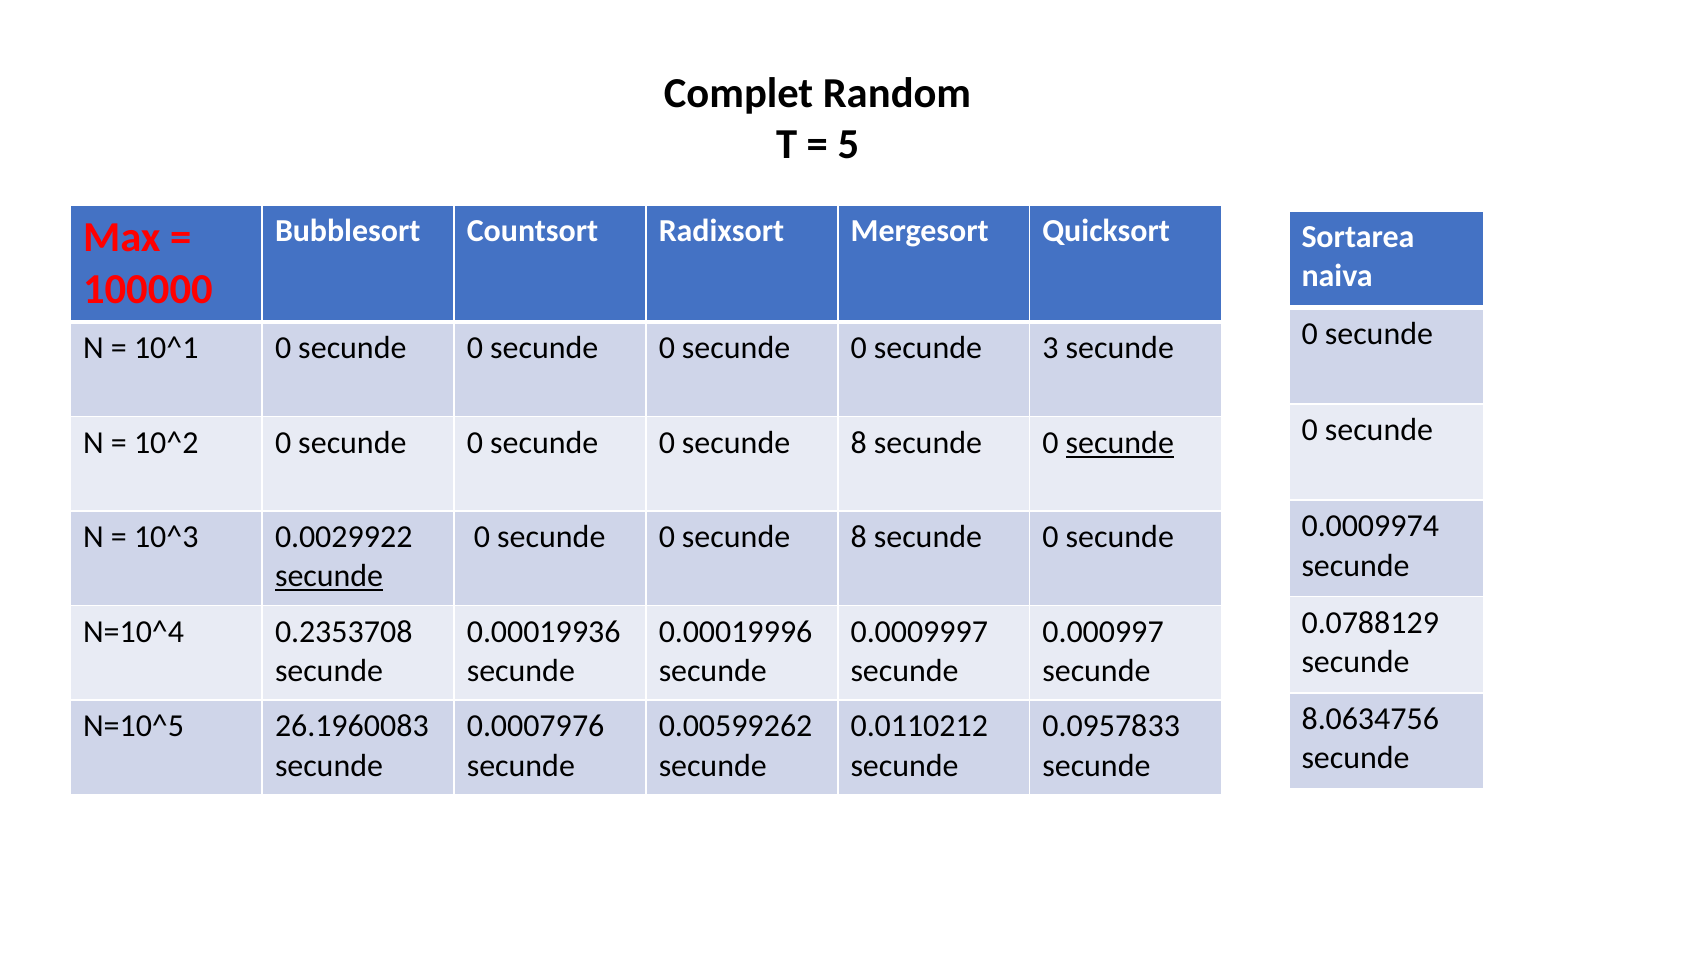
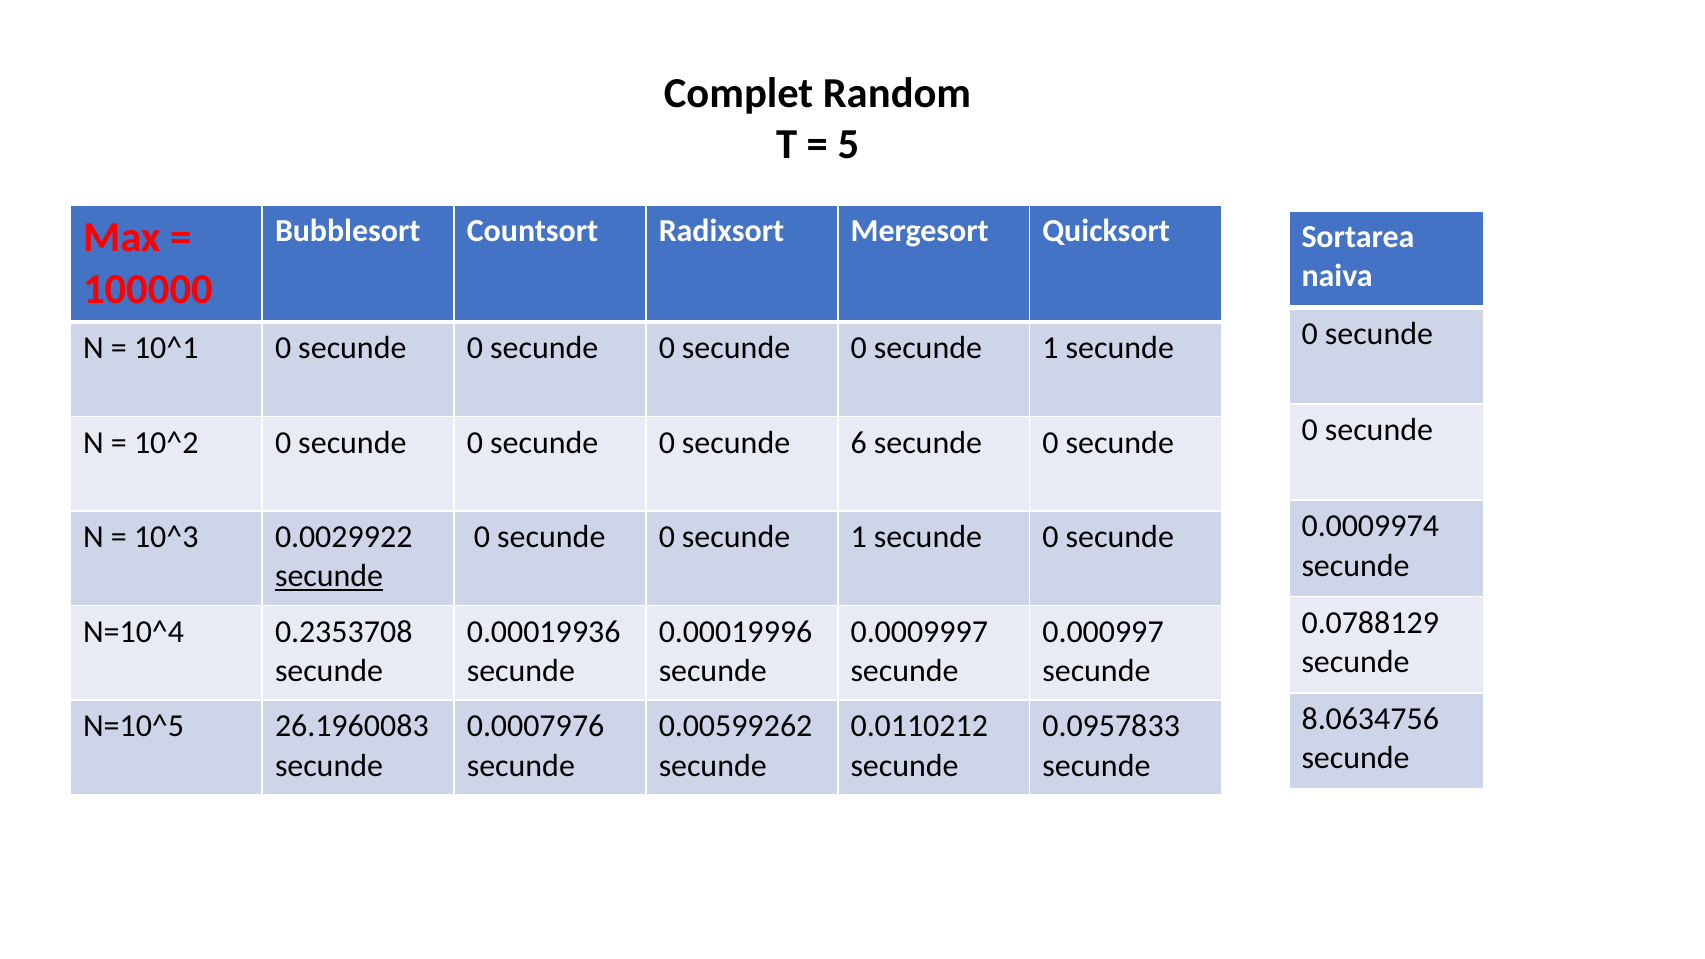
3 at (1051, 348): 3 -> 1
8 at (859, 443): 8 -> 6
secunde at (1120, 443) underline: present -> none
8 at (859, 537): 8 -> 1
